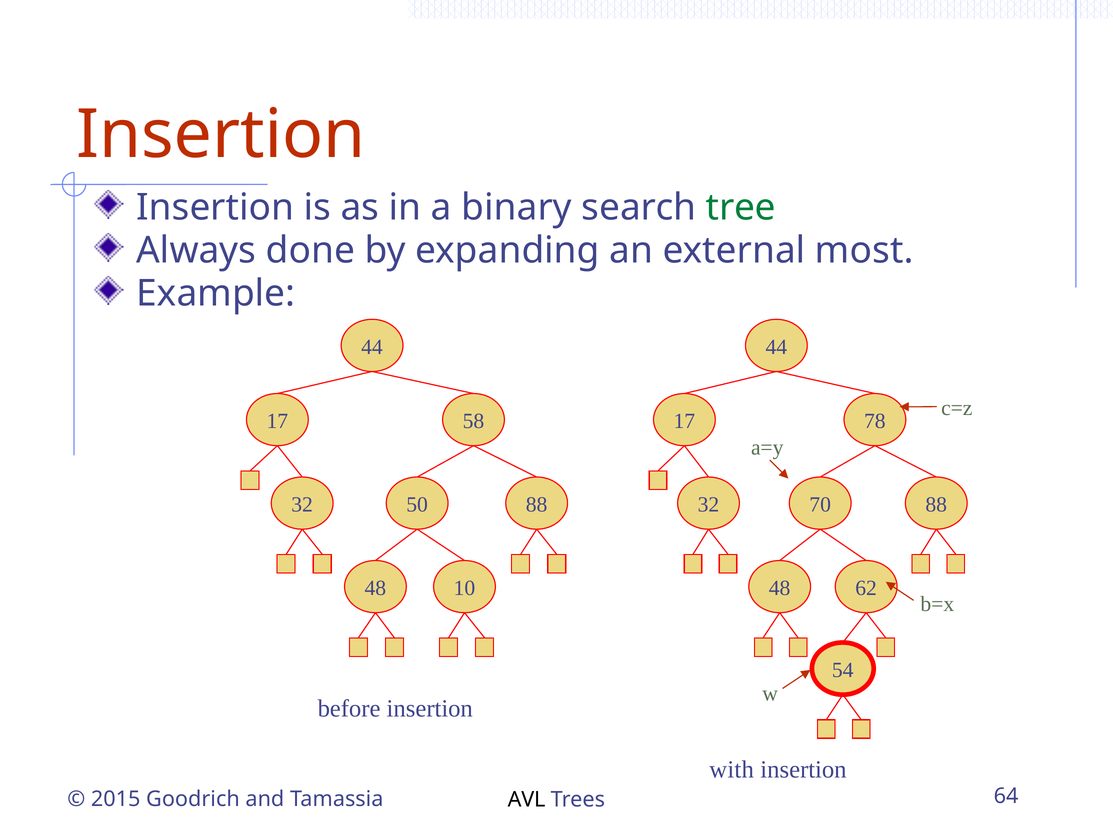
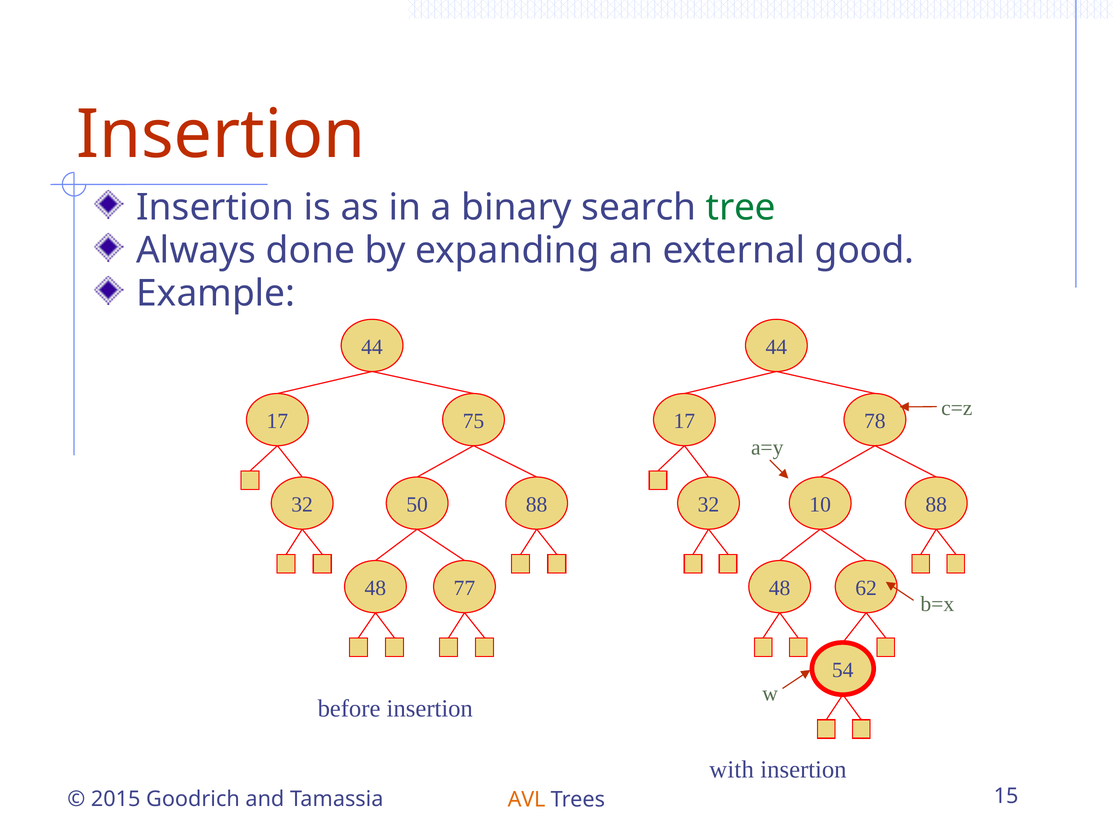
most: most -> good
58: 58 -> 75
70: 70 -> 10
10: 10 -> 77
AVL colour: black -> orange
64: 64 -> 15
